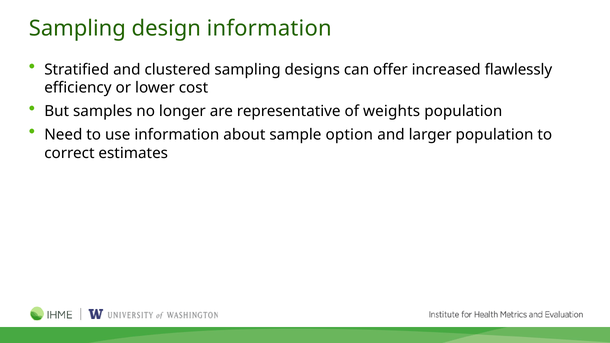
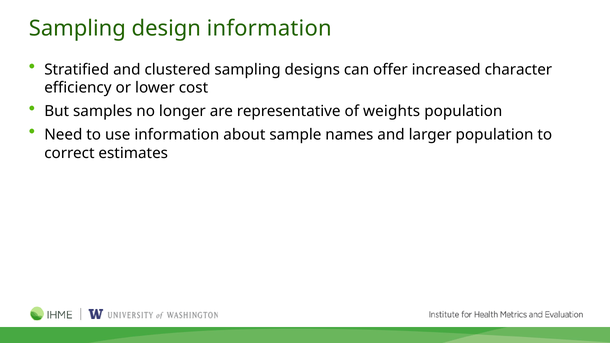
flawlessly: flawlessly -> character
option: option -> names
